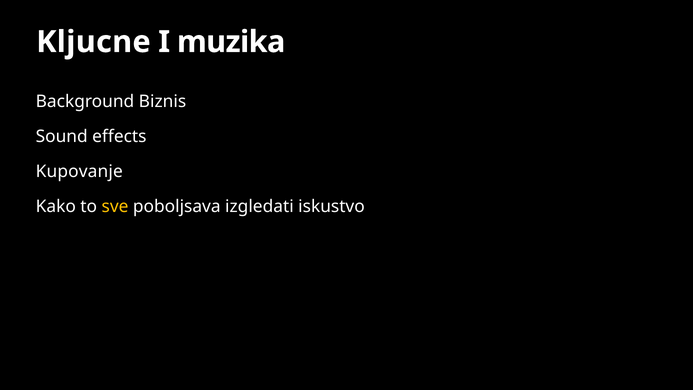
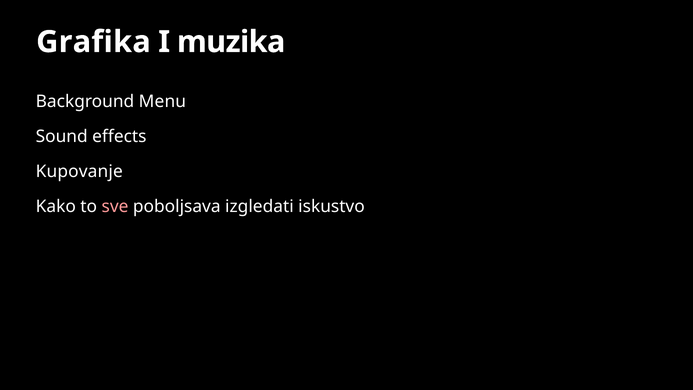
Kljucne: Kljucne -> Grafika
Biznis: Biznis -> Menu
sve colour: yellow -> pink
